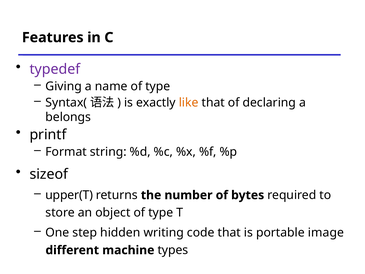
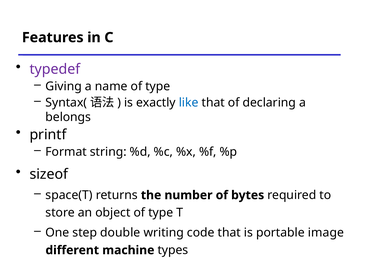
like colour: orange -> blue
upper(T: upper(T -> space(T
hidden: hidden -> double
